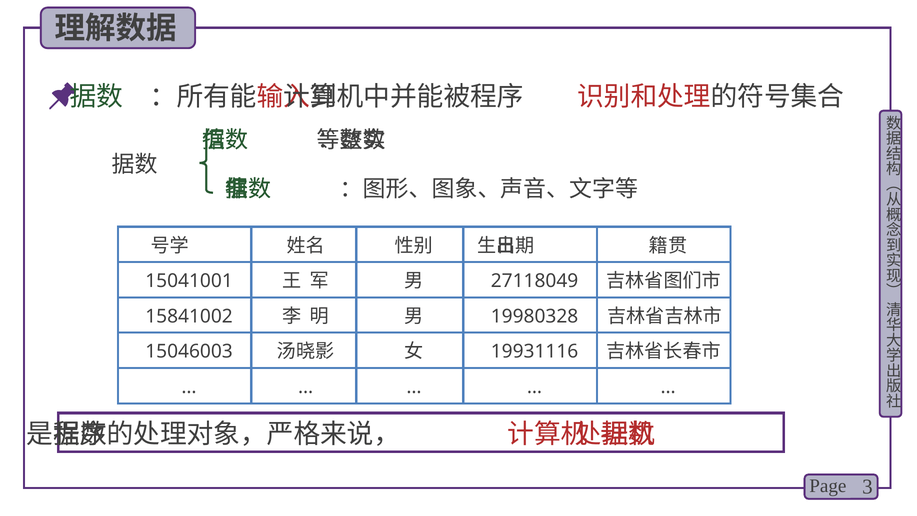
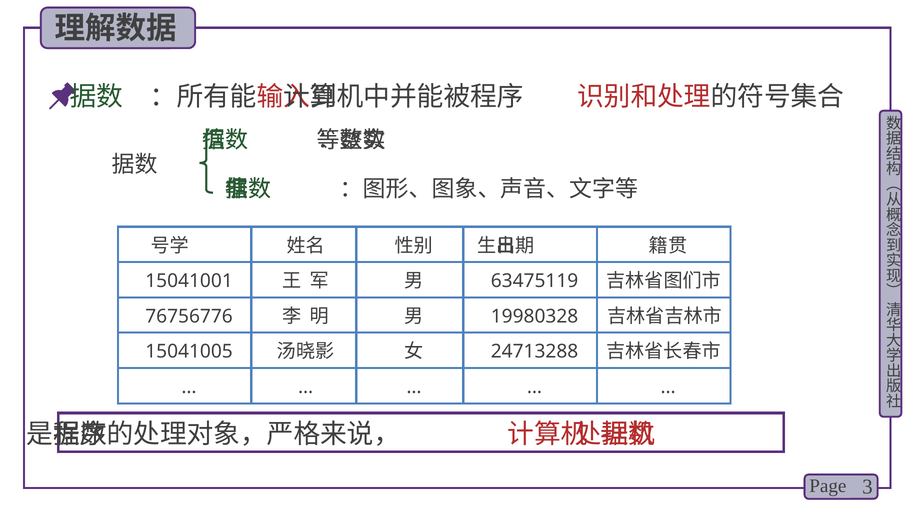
27118049: 27118049 -> 63475119
15841002: 15841002 -> 76756776
15046003: 15046003 -> 15041005
19931116: 19931116 -> 24713288
